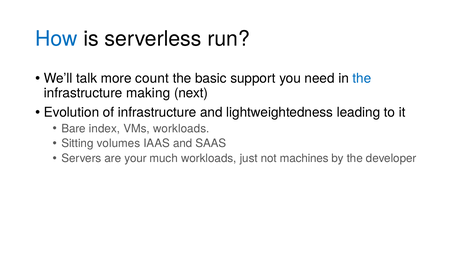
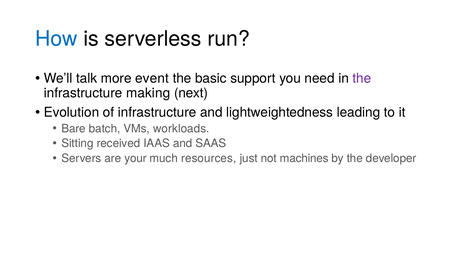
count: count -> event
the at (362, 78) colour: blue -> purple
index: index -> batch
volumes: volumes -> received
much workloads: workloads -> resources
